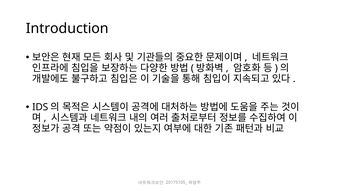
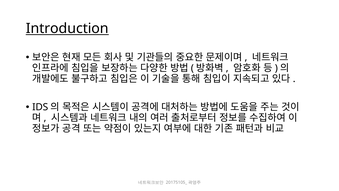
Introduction underline: none -> present
